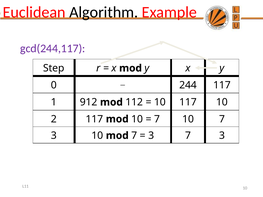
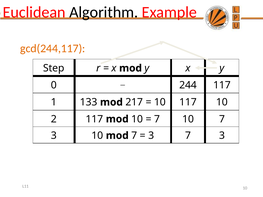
gcd(244,117 colour: purple -> orange
912: 912 -> 133
112: 112 -> 217
